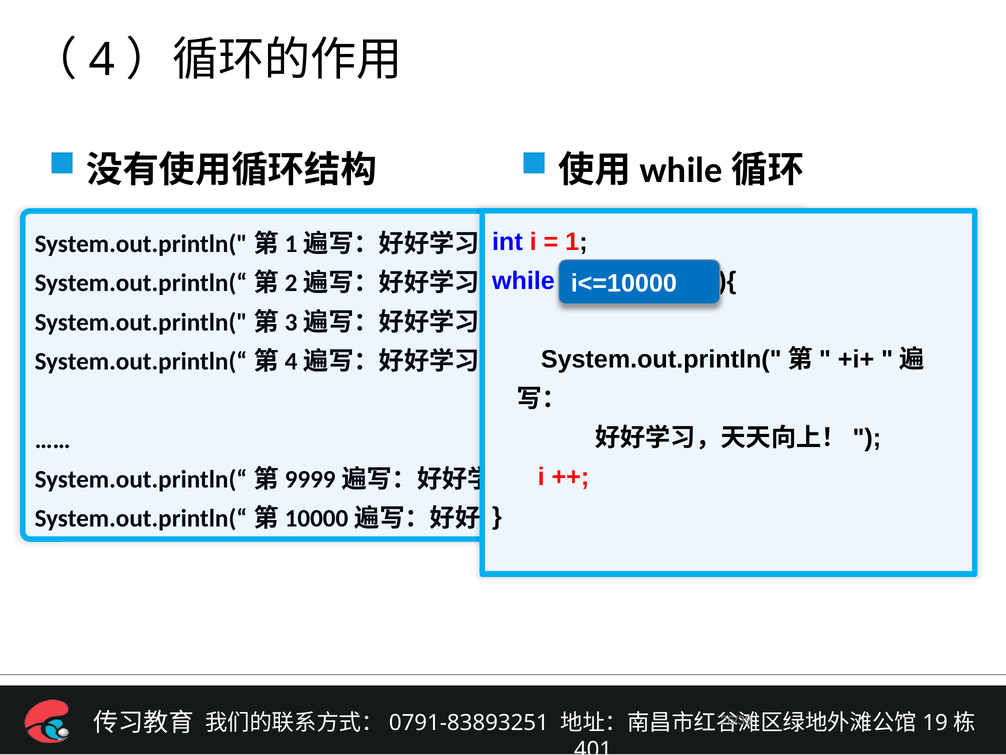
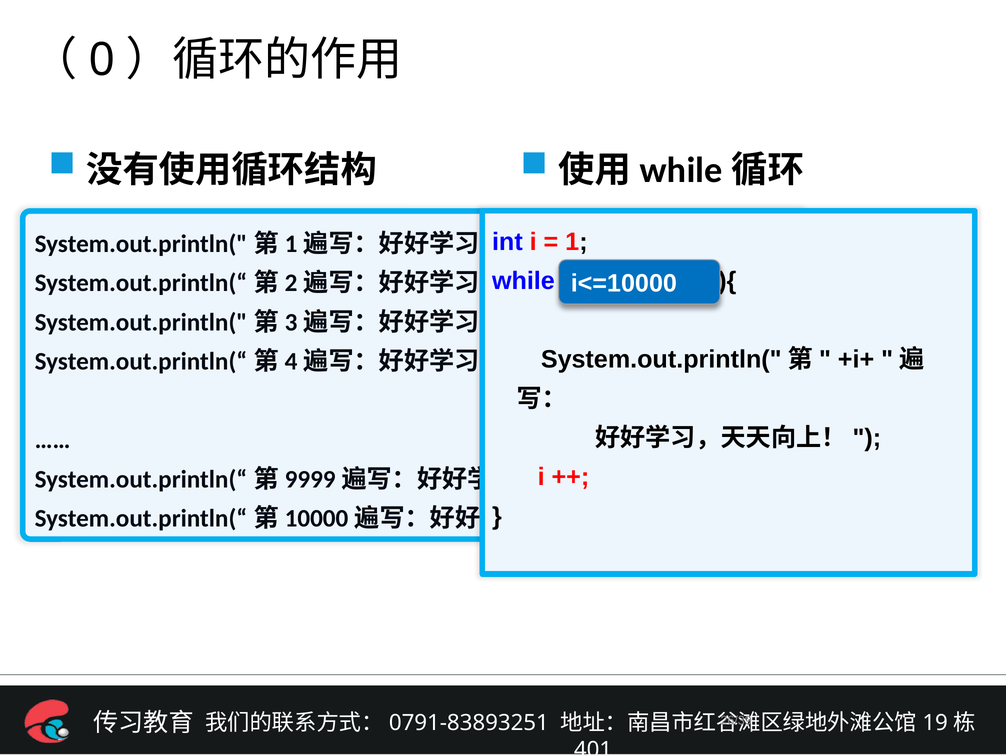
4: 4 -> 0
